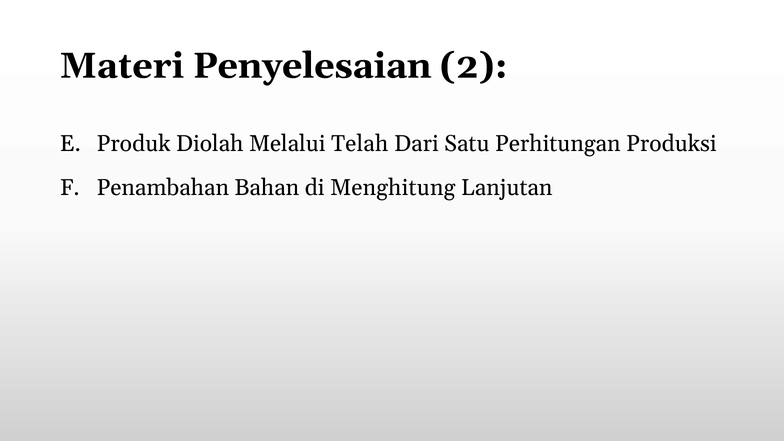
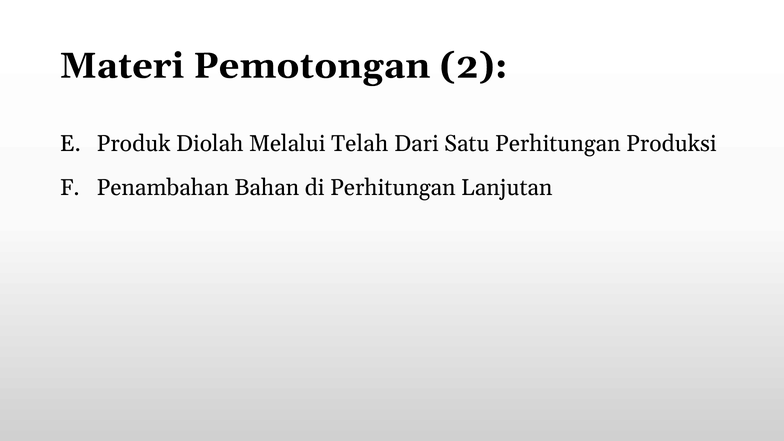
Penyelesaian: Penyelesaian -> Pemotongan
di Menghitung: Menghitung -> Perhitungan
